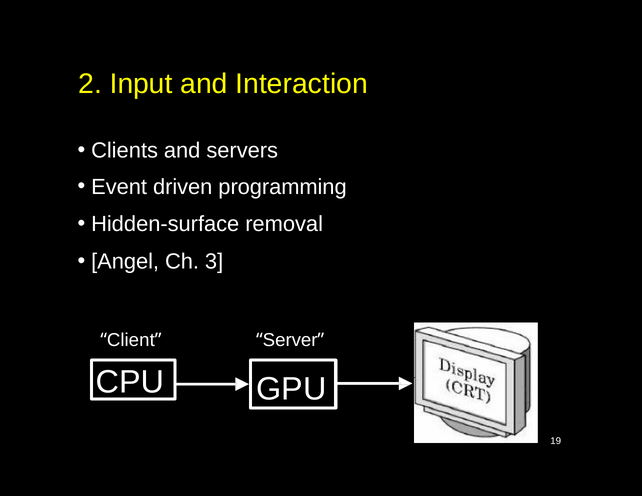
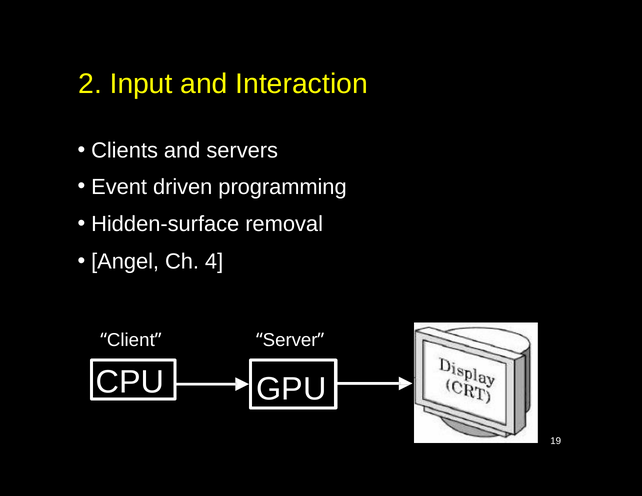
3: 3 -> 4
